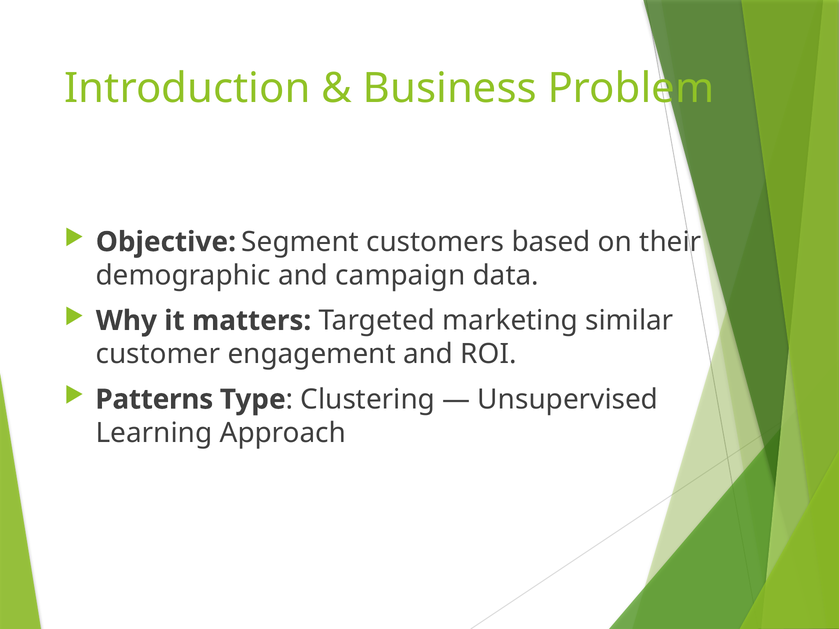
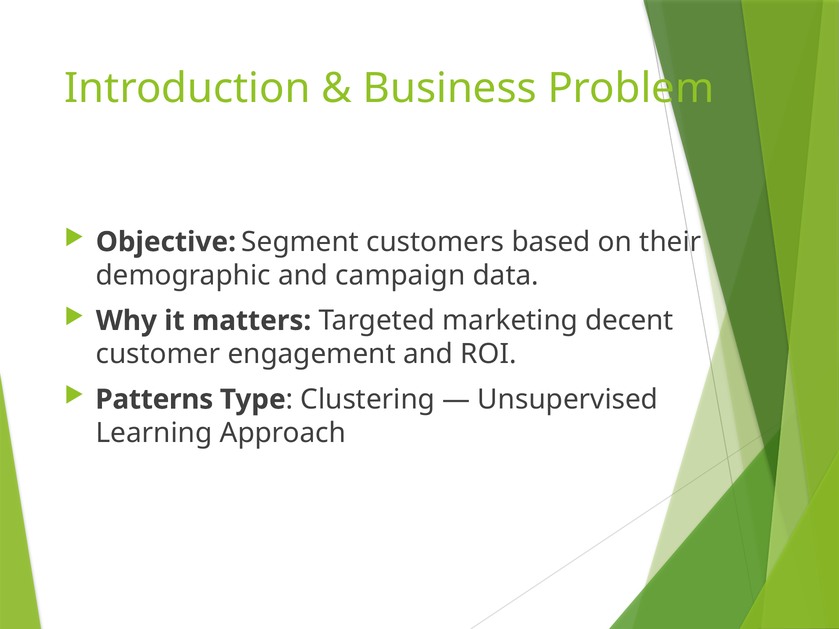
similar: similar -> decent
